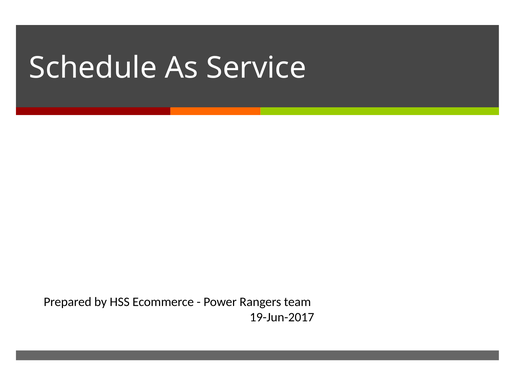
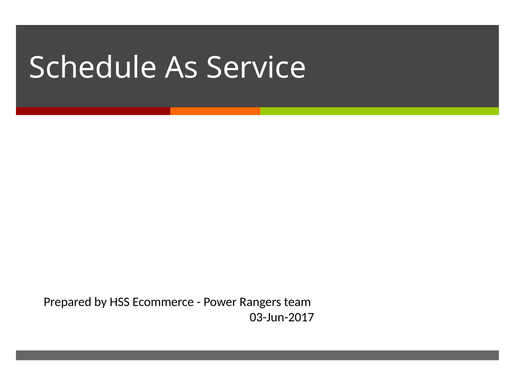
19-Jun-2017: 19-Jun-2017 -> 03-Jun-2017
